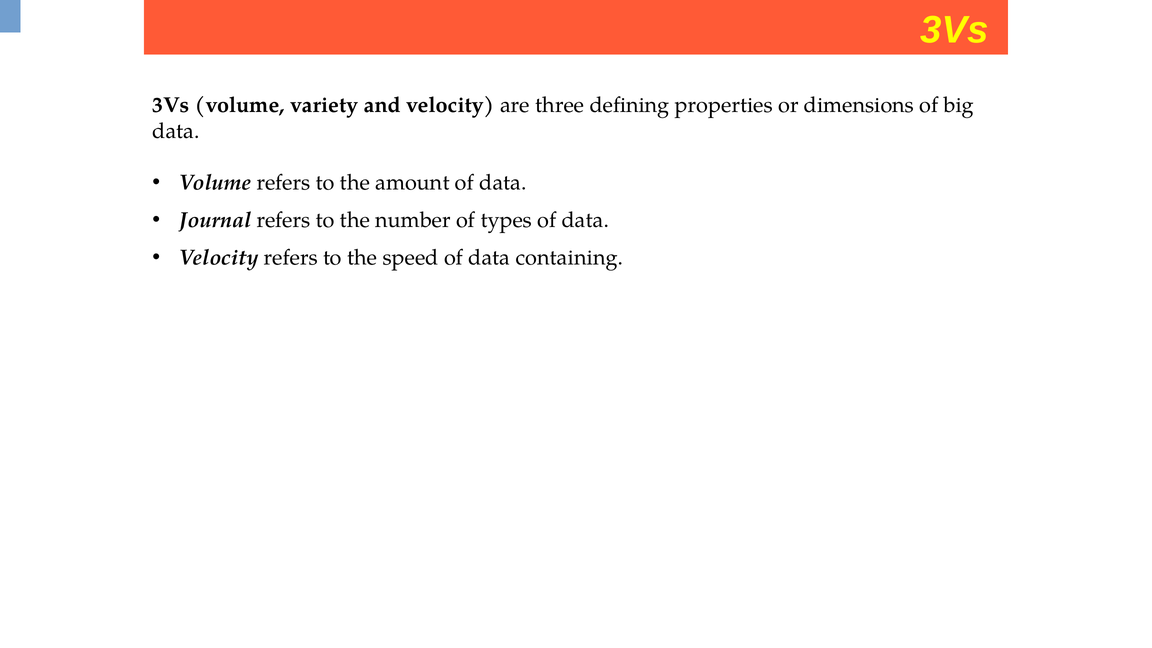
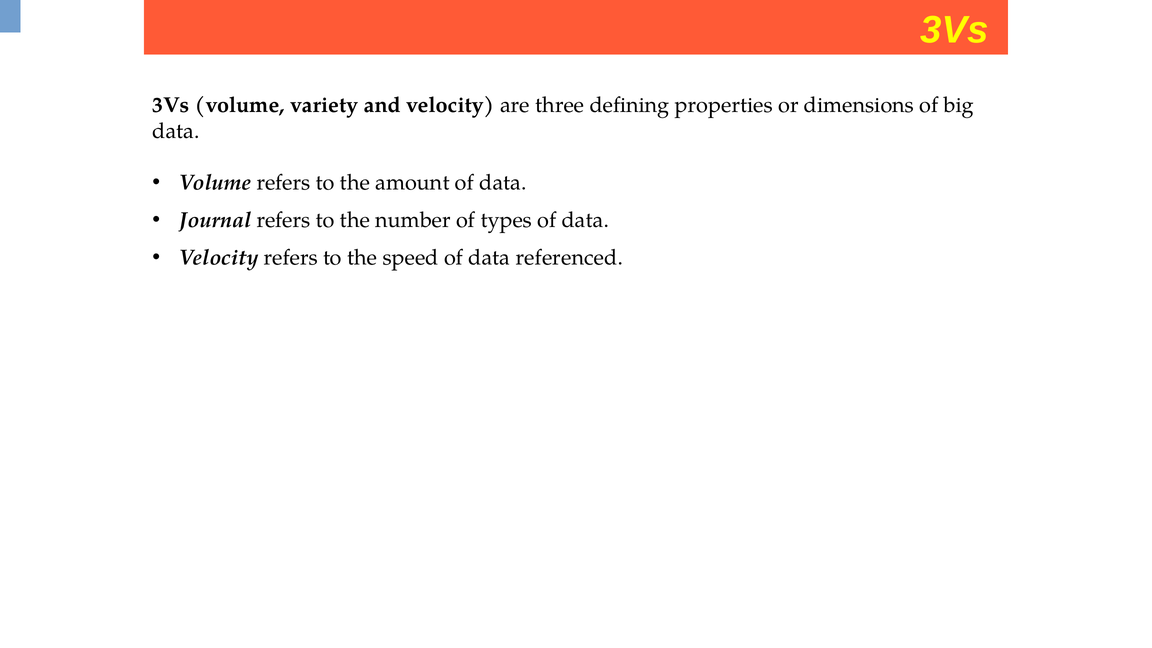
containing: containing -> referenced
